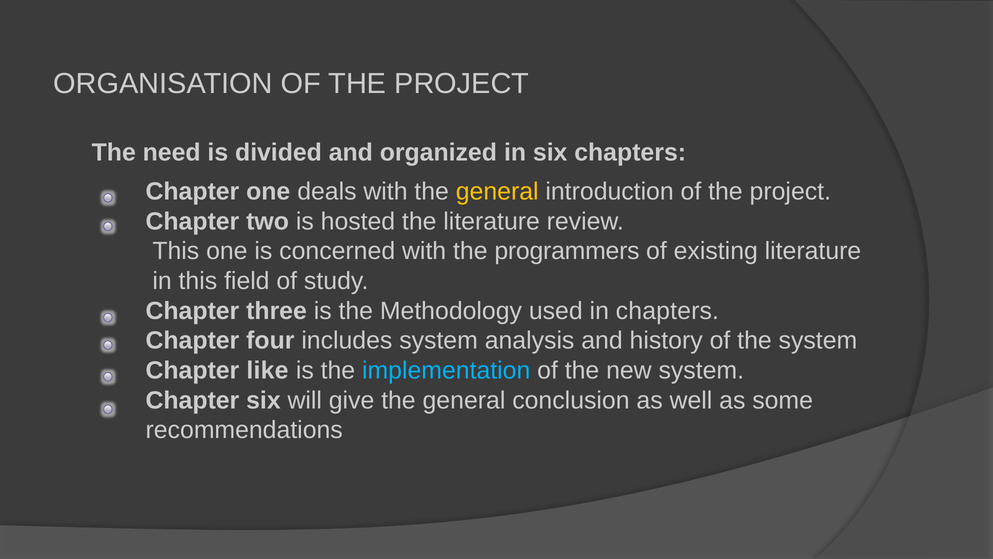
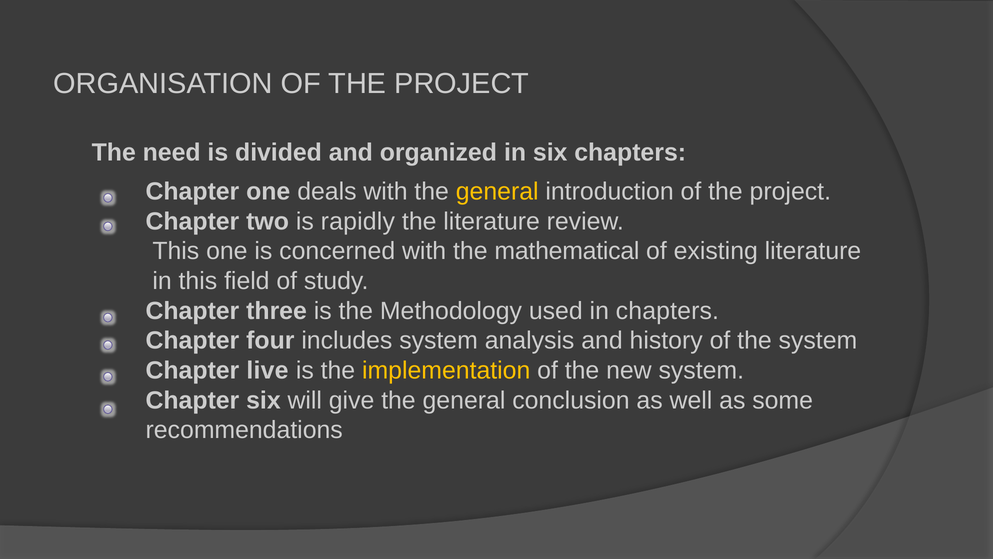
hosted: hosted -> rapidly
programmers: programmers -> mathematical
like: like -> live
implementation colour: light blue -> yellow
